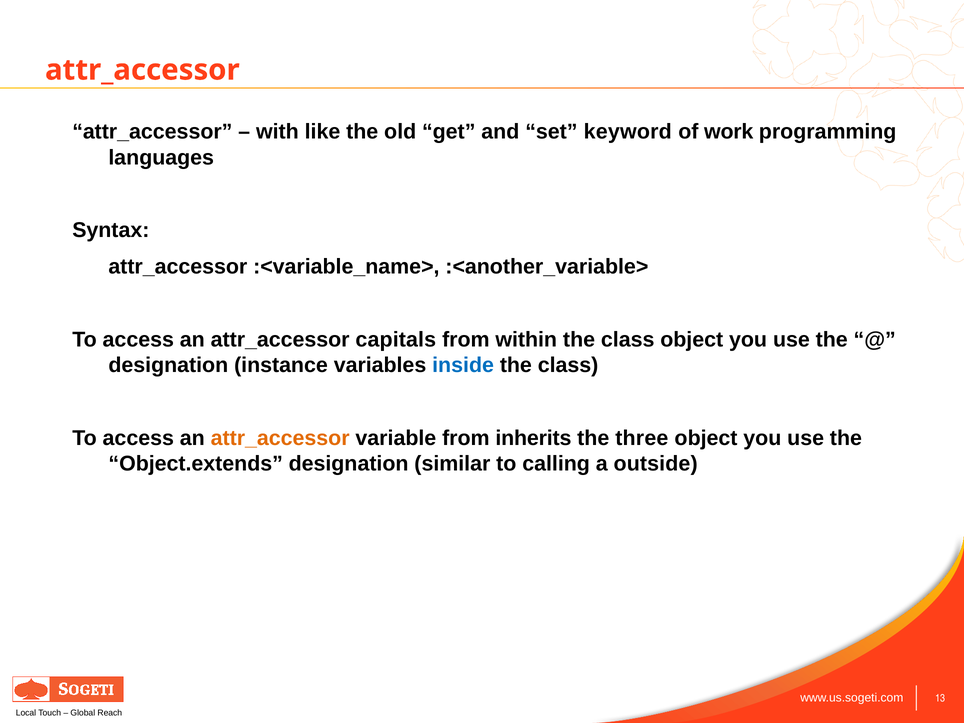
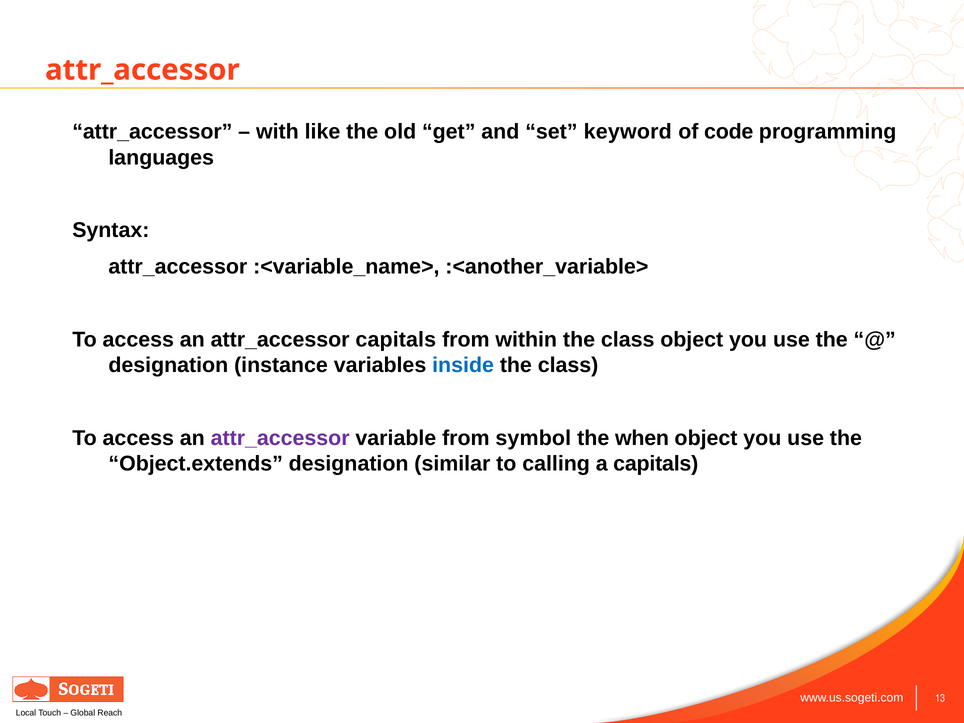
work: work -> code
attr_accessor at (280, 438) colour: orange -> purple
inherits: inherits -> symbol
three: three -> when
a outside: outside -> capitals
